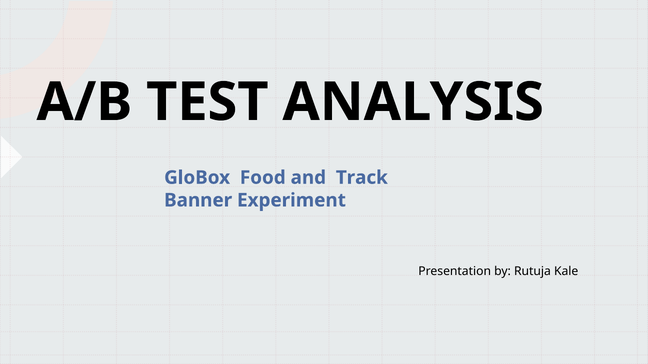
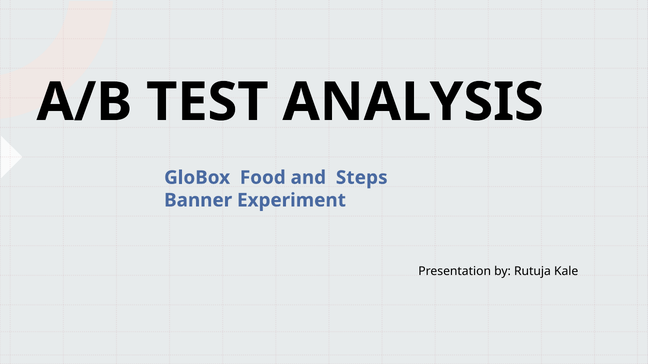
Track: Track -> Steps
